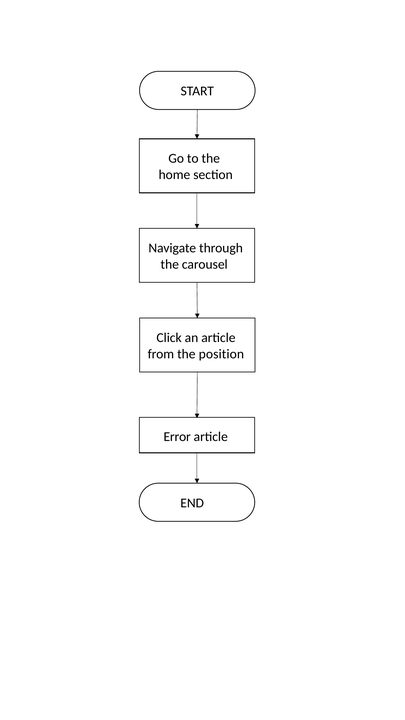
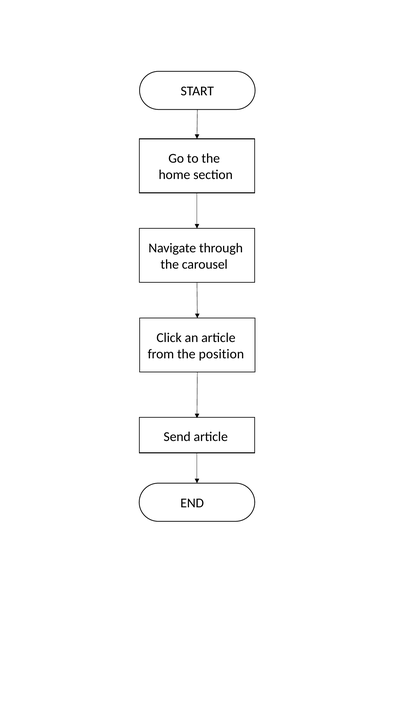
Error: Error -> Send
